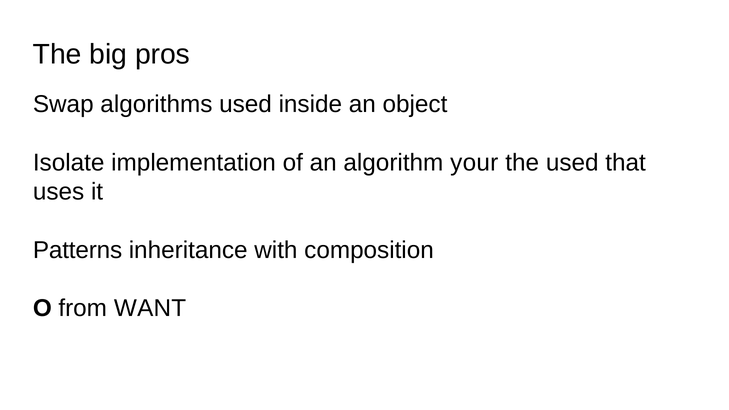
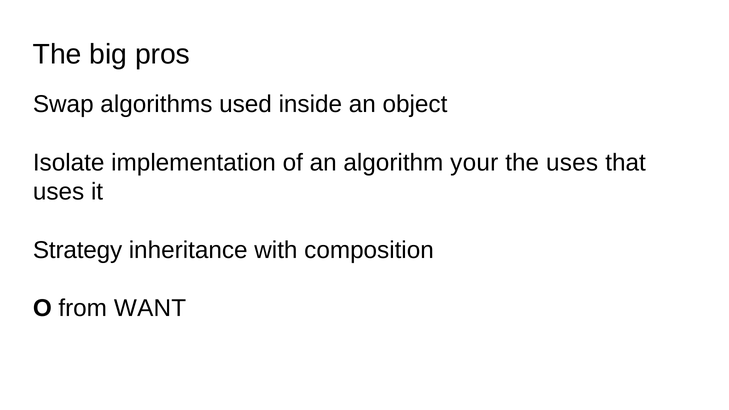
the used: used -> uses
Patterns: Patterns -> Strategy
